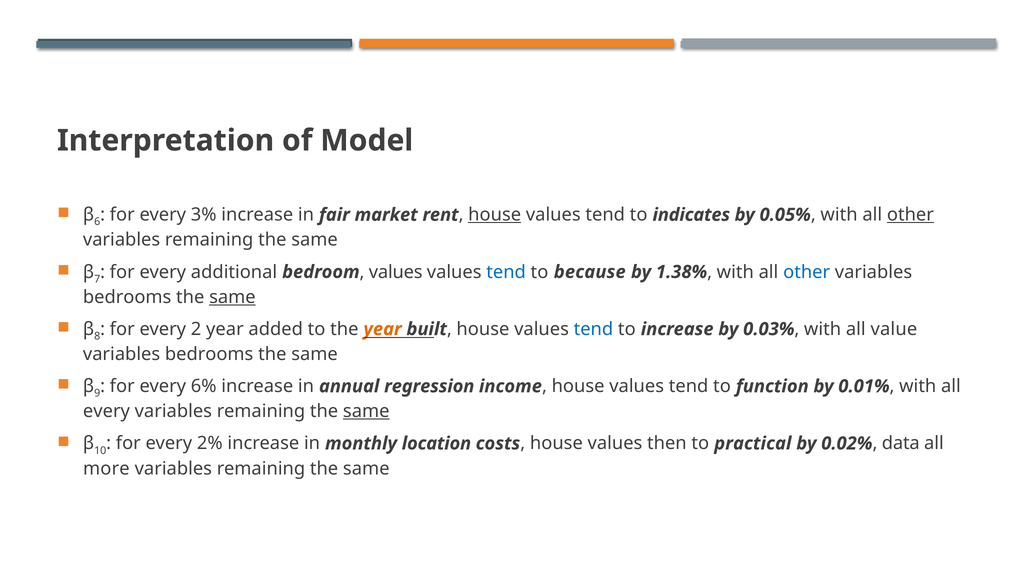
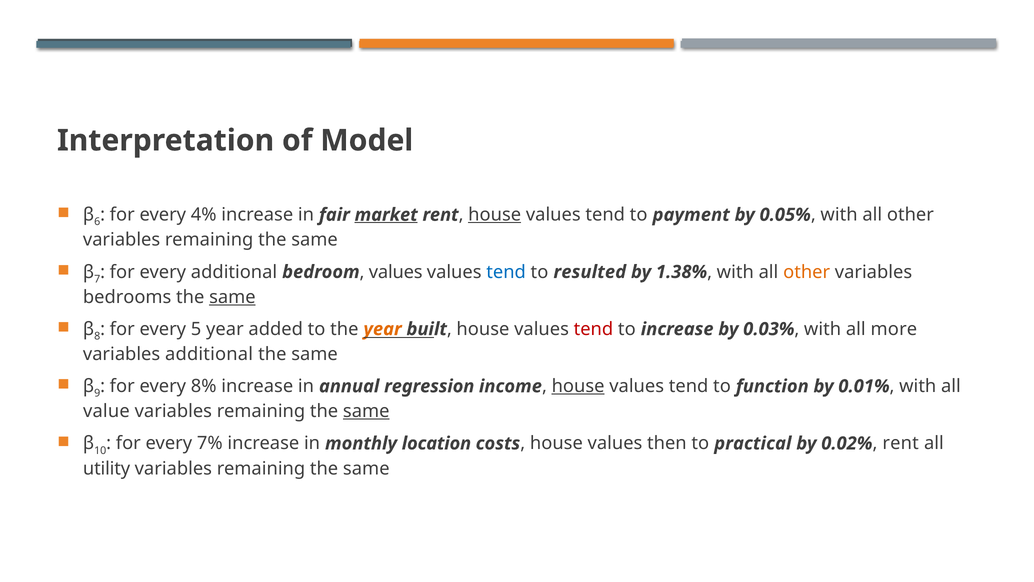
3%: 3% -> 4%
market underline: none -> present
indicates: indicates -> payment
other at (910, 215) underline: present -> none
because: because -> resulted
other at (807, 272) colour: blue -> orange
2: 2 -> 5
tend at (593, 329) colour: blue -> red
value: value -> more
bedrooms at (209, 354): bedrooms -> additional
6%: 6% -> 8%
house at (578, 386) underline: none -> present
every at (106, 411): every -> value
2%: 2% -> 7%
0.02% data: data -> rent
more: more -> utility
